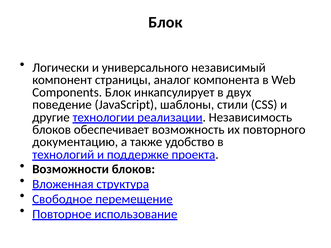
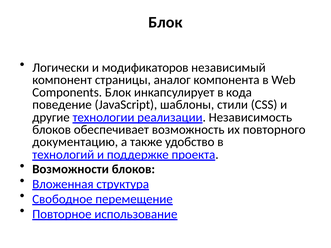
универсального: универсального -> модификаторов
двух: двух -> кода
